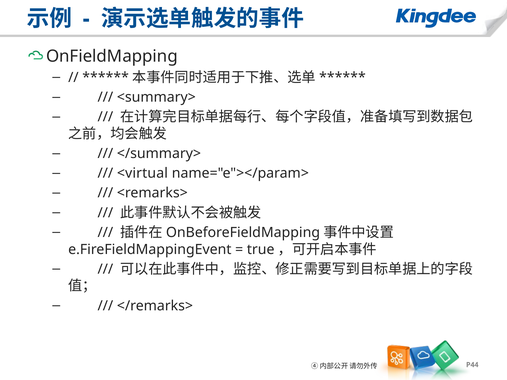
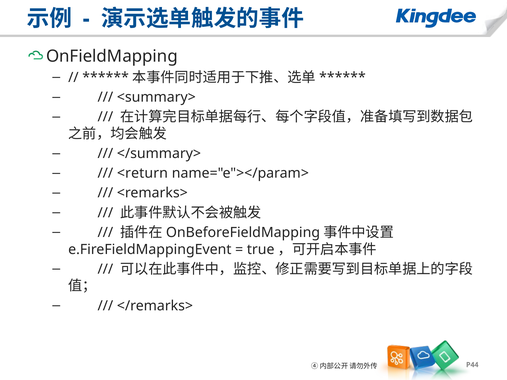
<virtual: <virtual -> <return
